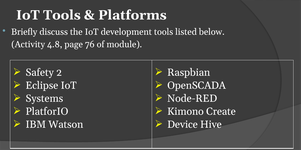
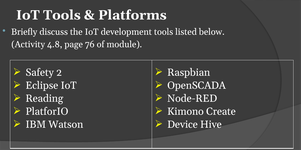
Systems: Systems -> Reading
